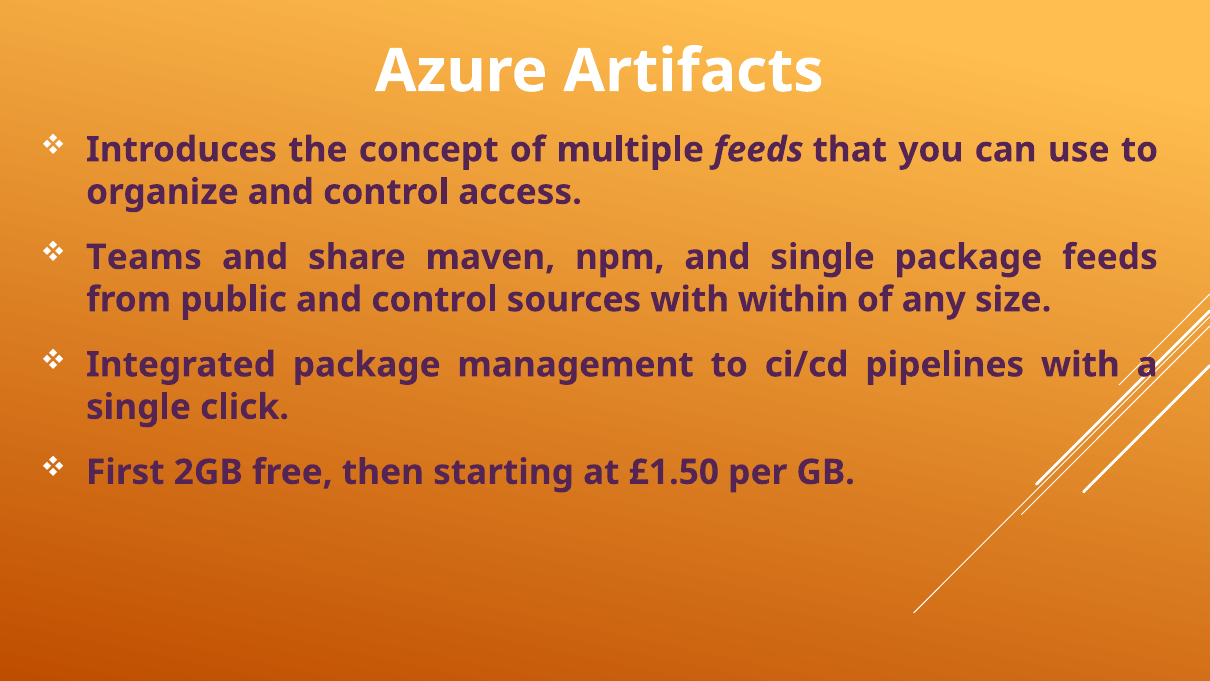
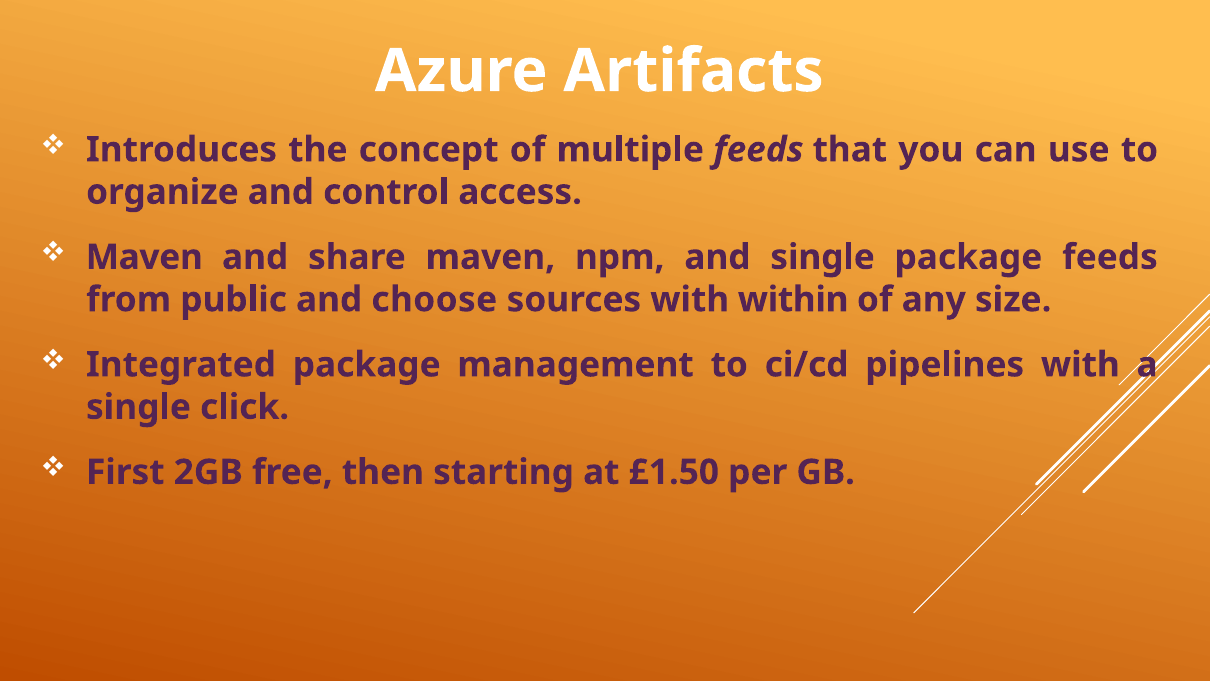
Teams at (144, 257): Teams -> Maven
public and control: control -> choose
